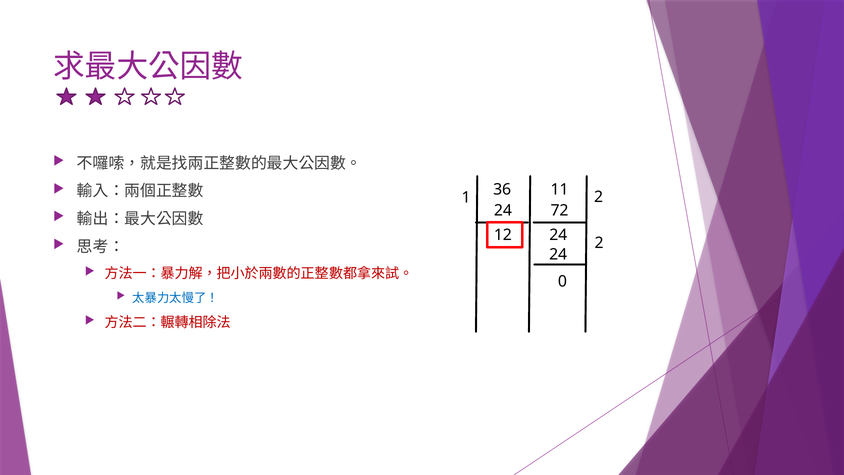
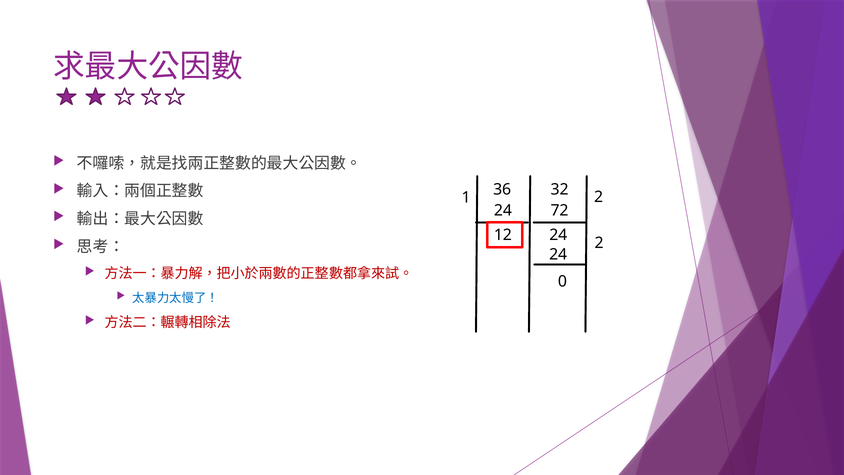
11: 11 -> 32
